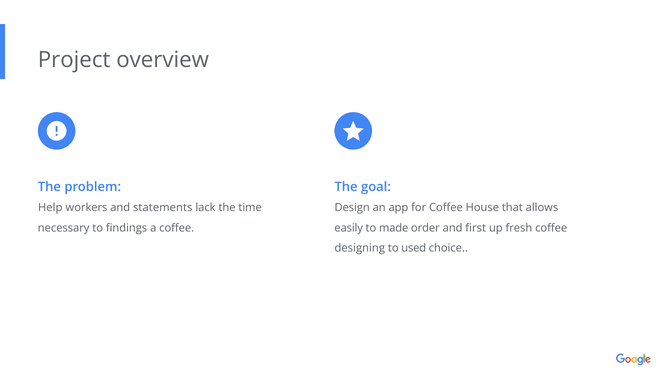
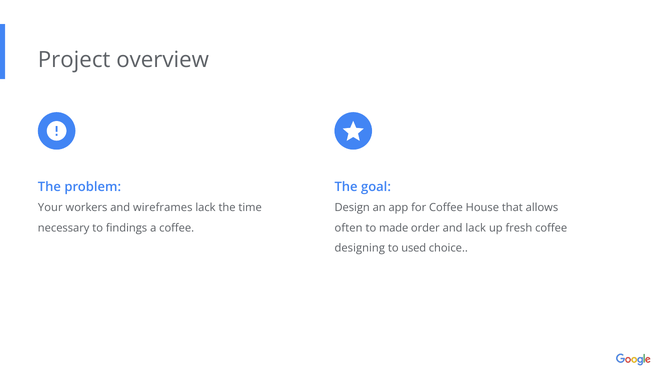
Help: Help -> Your
statements: statements -> wireframes
easily: easily -> often
and first: first -> lack
